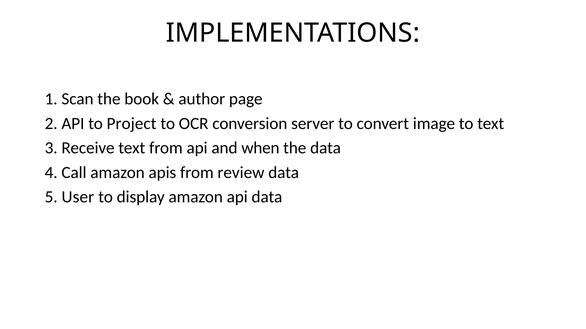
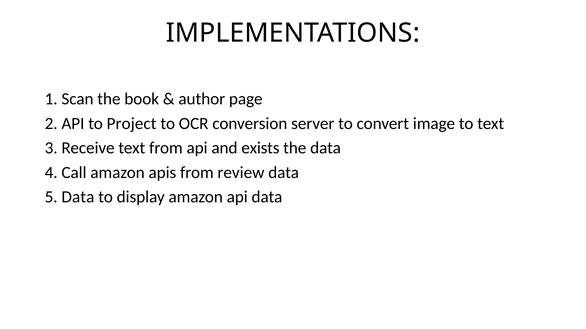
when: when -> exists
5 User: User -> Data
